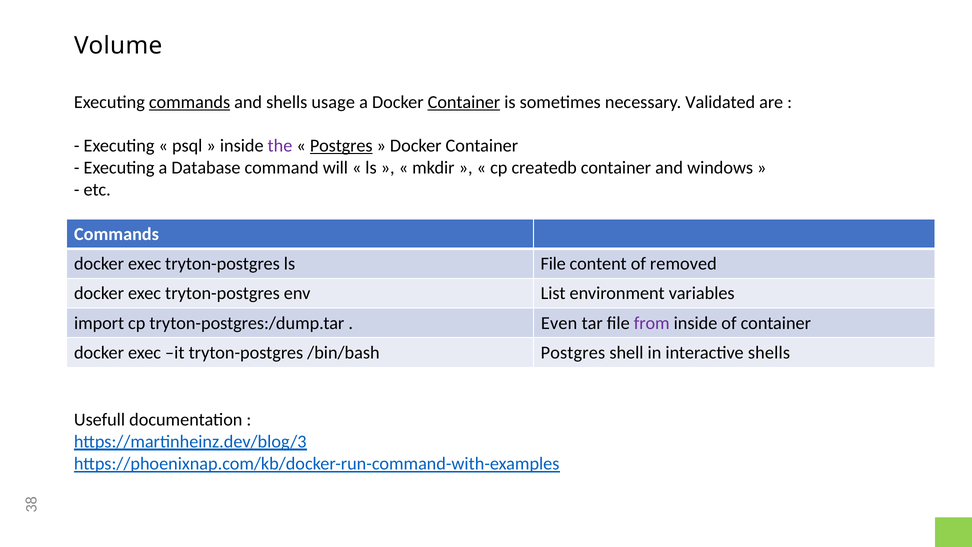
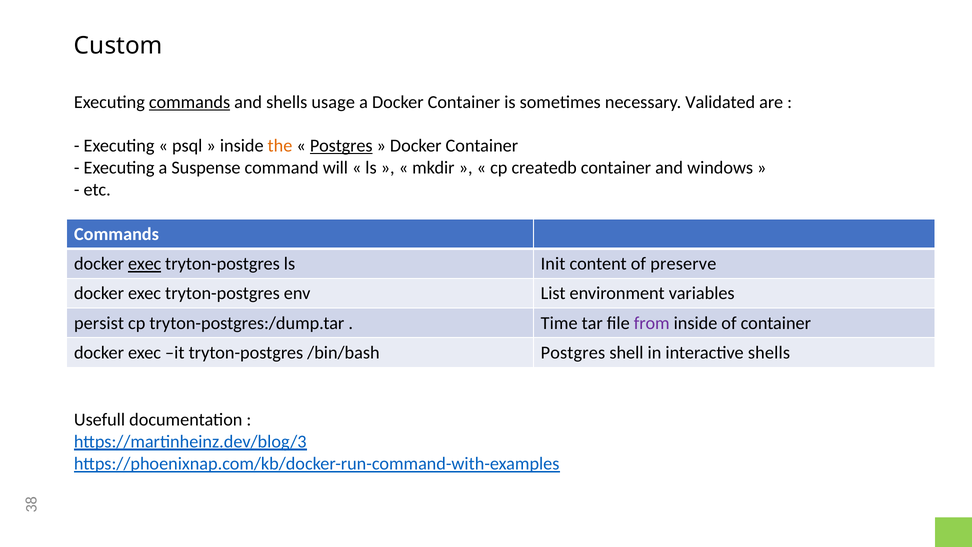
Volume: Volume -> Custom
Container at (464, 102) underline: present -> none
the colour: purple -> orange
Database: Database -> Suspense
exec at (145, 264) underline: none -> present
ls File: File -> Init
removed: removed -> preserve
import: import -> persist
Even: Even -> Time
